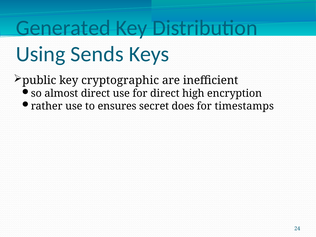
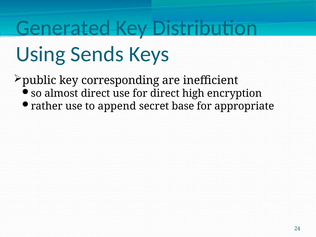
cryptographic: cryptographic -> corresponding
ensures: ensures -> append
does: does -> base
timestamps: timestamps -> appropriate
